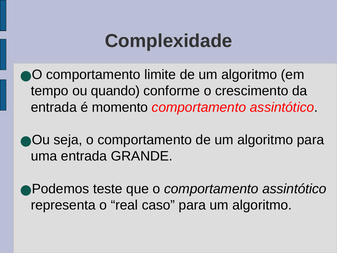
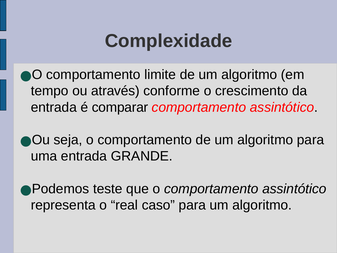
quando: quando -> através
momento: momento -> comparar
